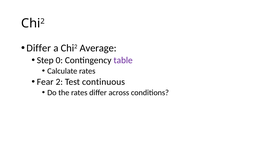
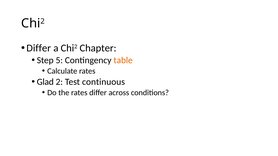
Average: Average -> Chapter
0: 0 -> 5
table colour: purple -> orange
Fear: Fear -> Glad
